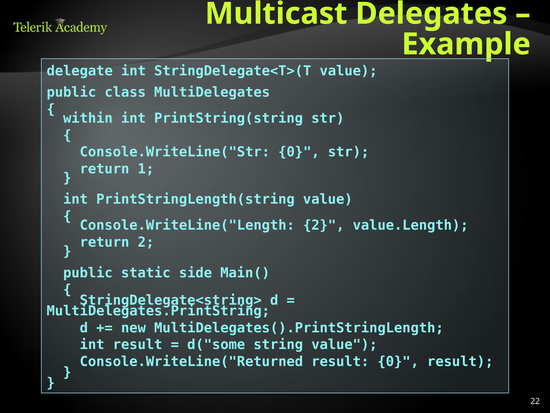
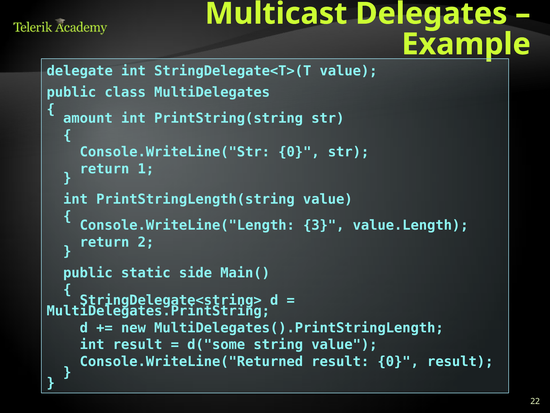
within: within -> amount
Console.WriteLine("Length 2: 2 -> 3
